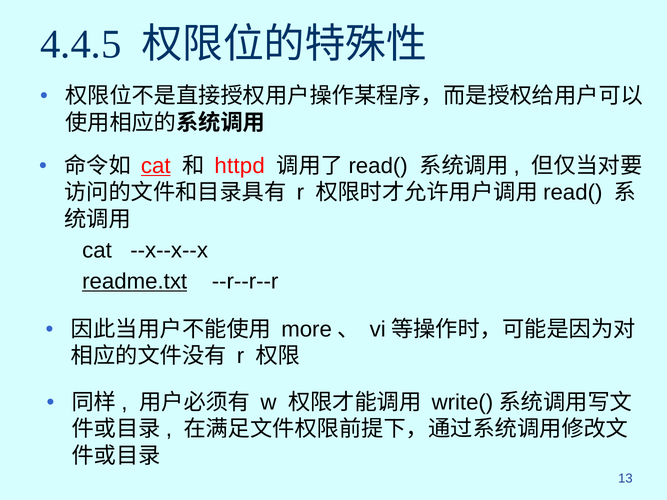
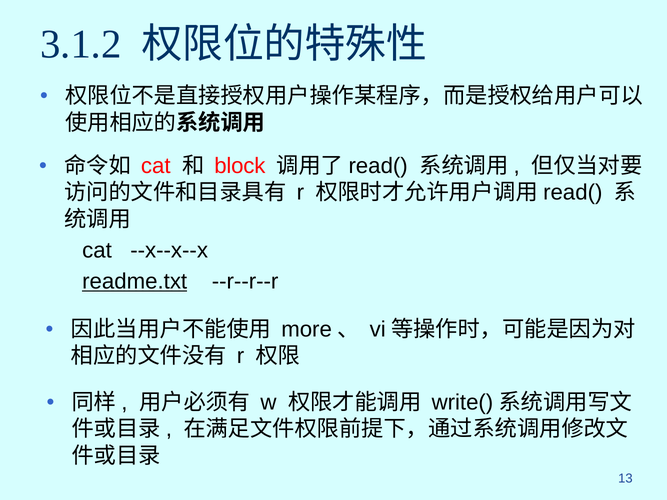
4.4.5: 4.4.5 -> 3.1.2
cat at (156, 166) underline: present -> none
httpd: httpd -> block
